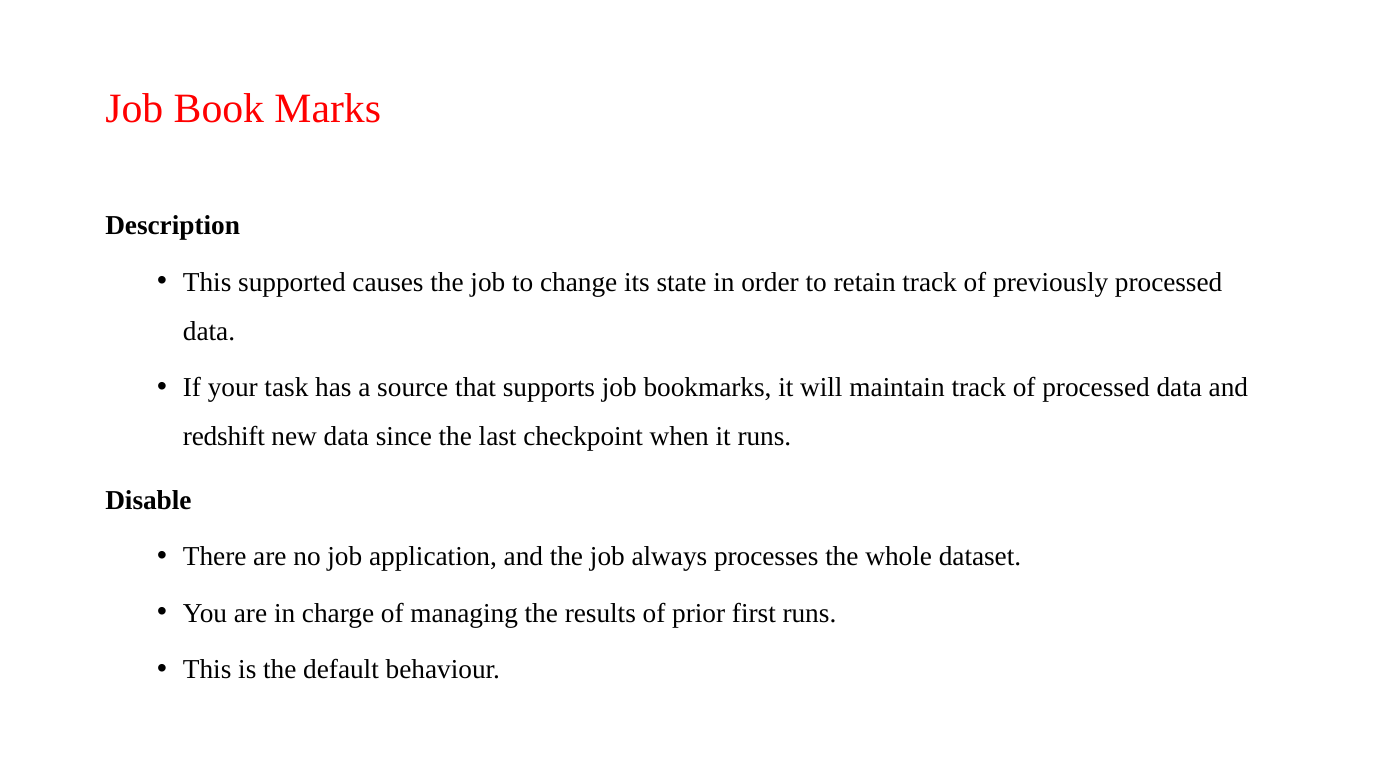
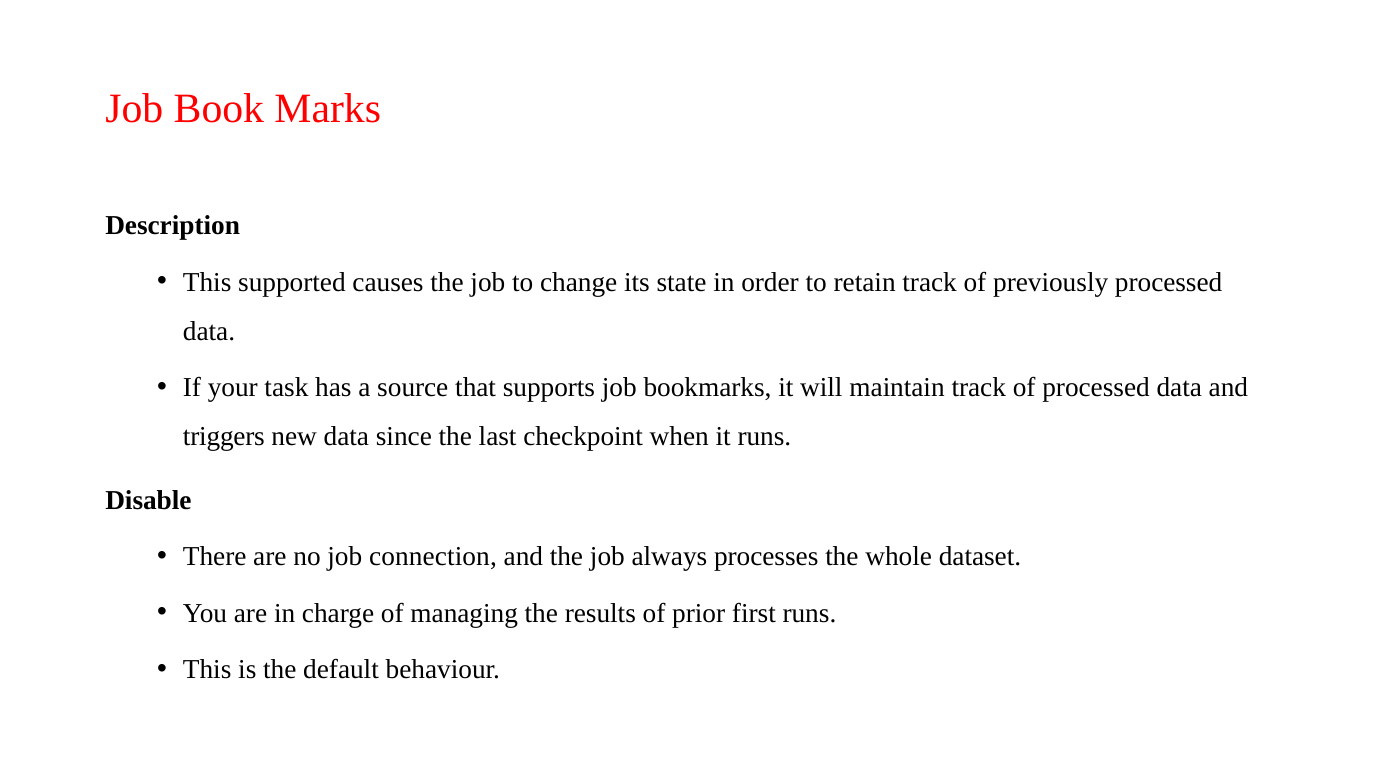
redshift: redshift -> triggers
application: application -> connection
